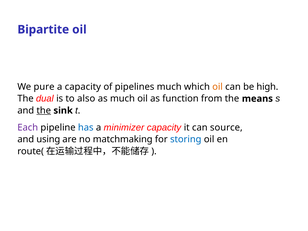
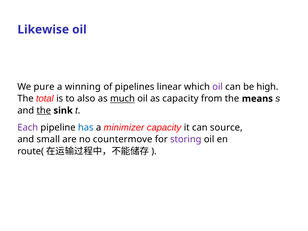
Bipartite: Bipartite -> Likewise
a capacity: capacity -> winning
pipelines much: much -> linear
oil at (218, 87) colour: orange -> purple
dual: dual -> total
much at (122, 99) underline: none -> present
as function: function -> capacity
using: using -> small
matchmaking: matchmaking -> countermove
storing colour: blue -> purple
